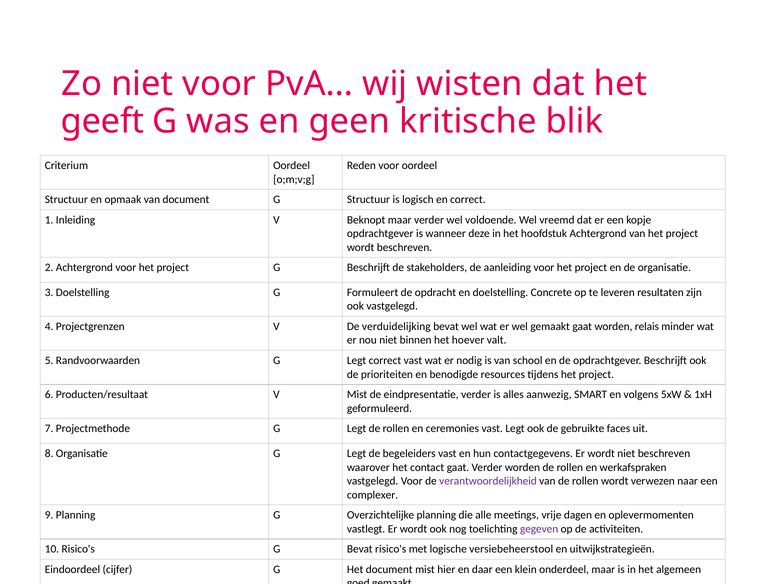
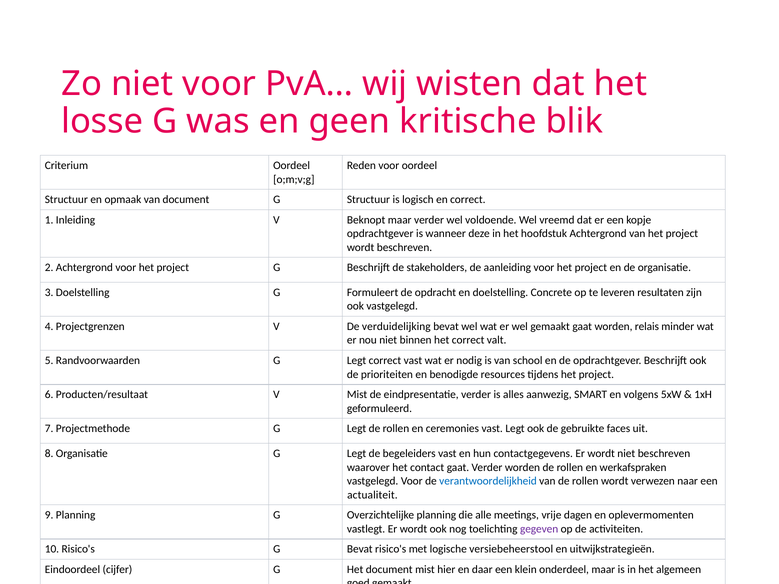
geeft: geeft -> losse
het hoever: hoever -> correct
verantwoordelijkheid colour: purple -> blue
complexer: complexer -> actualiteit
